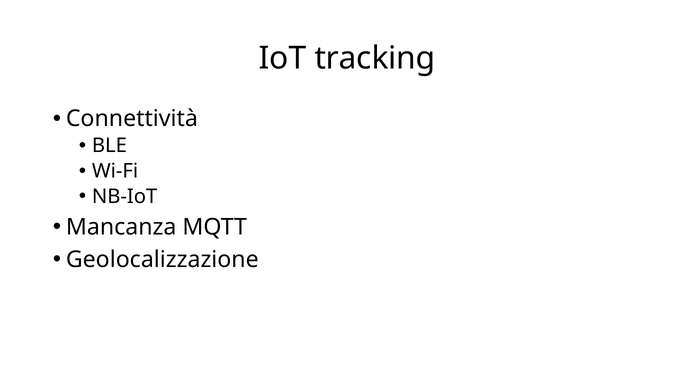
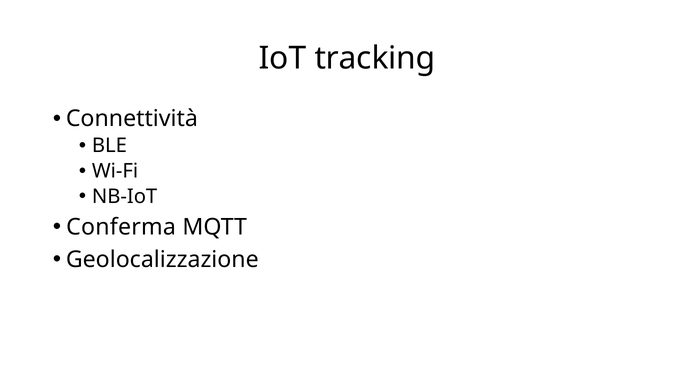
Mancanza: Mancanza -> Conferma
